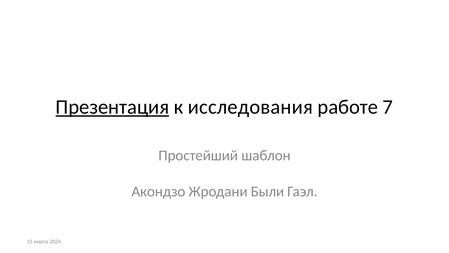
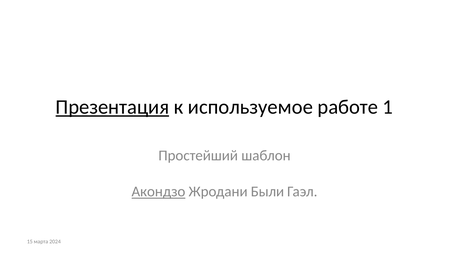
исследования: исследования -> используемое
7: 7 -> 1
Акондзо underline: none -> present
